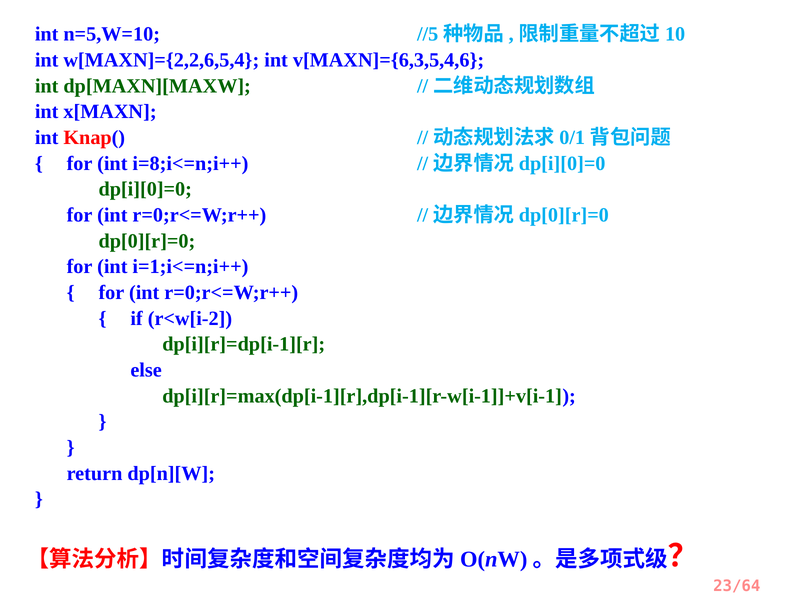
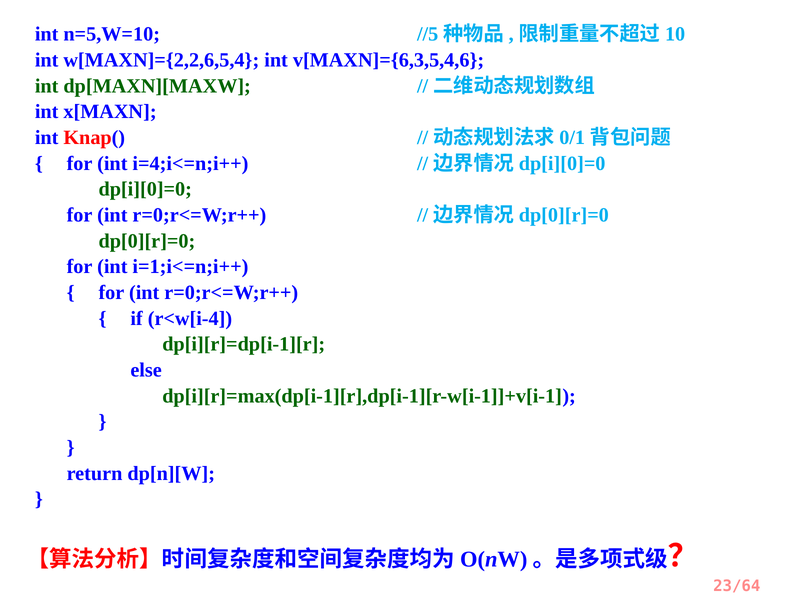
i=8;i<=n;i++: i=8;i<=n;i++ -> i=4;i<=n;i++
r<w[i-2: r<w[i-2 -> r<w[i-4
